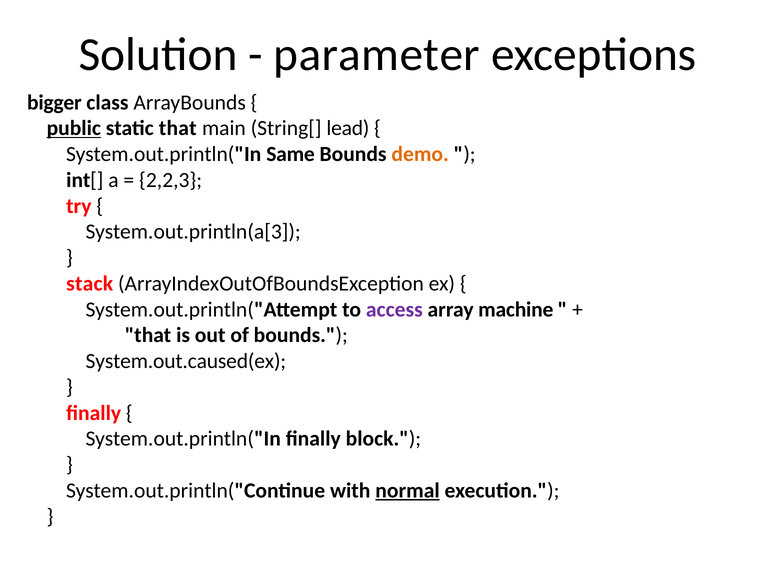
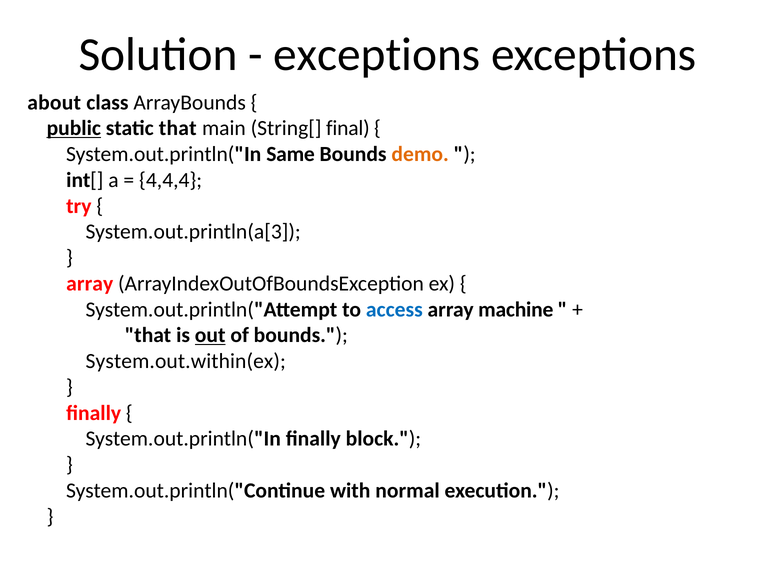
parameter at (377, 55): parameter -> exceptions
bigger: bigger -> about
lead: lead -> final
2,2,3: 2,2,3 -> 4,4,4
stack at (90, 284): stack -> array
access colour: purple -> blue
out underline: none -> present
System.out.caused(ex: System.out.caused(ex -> System.out.within(ex
normal underline: present -> none
